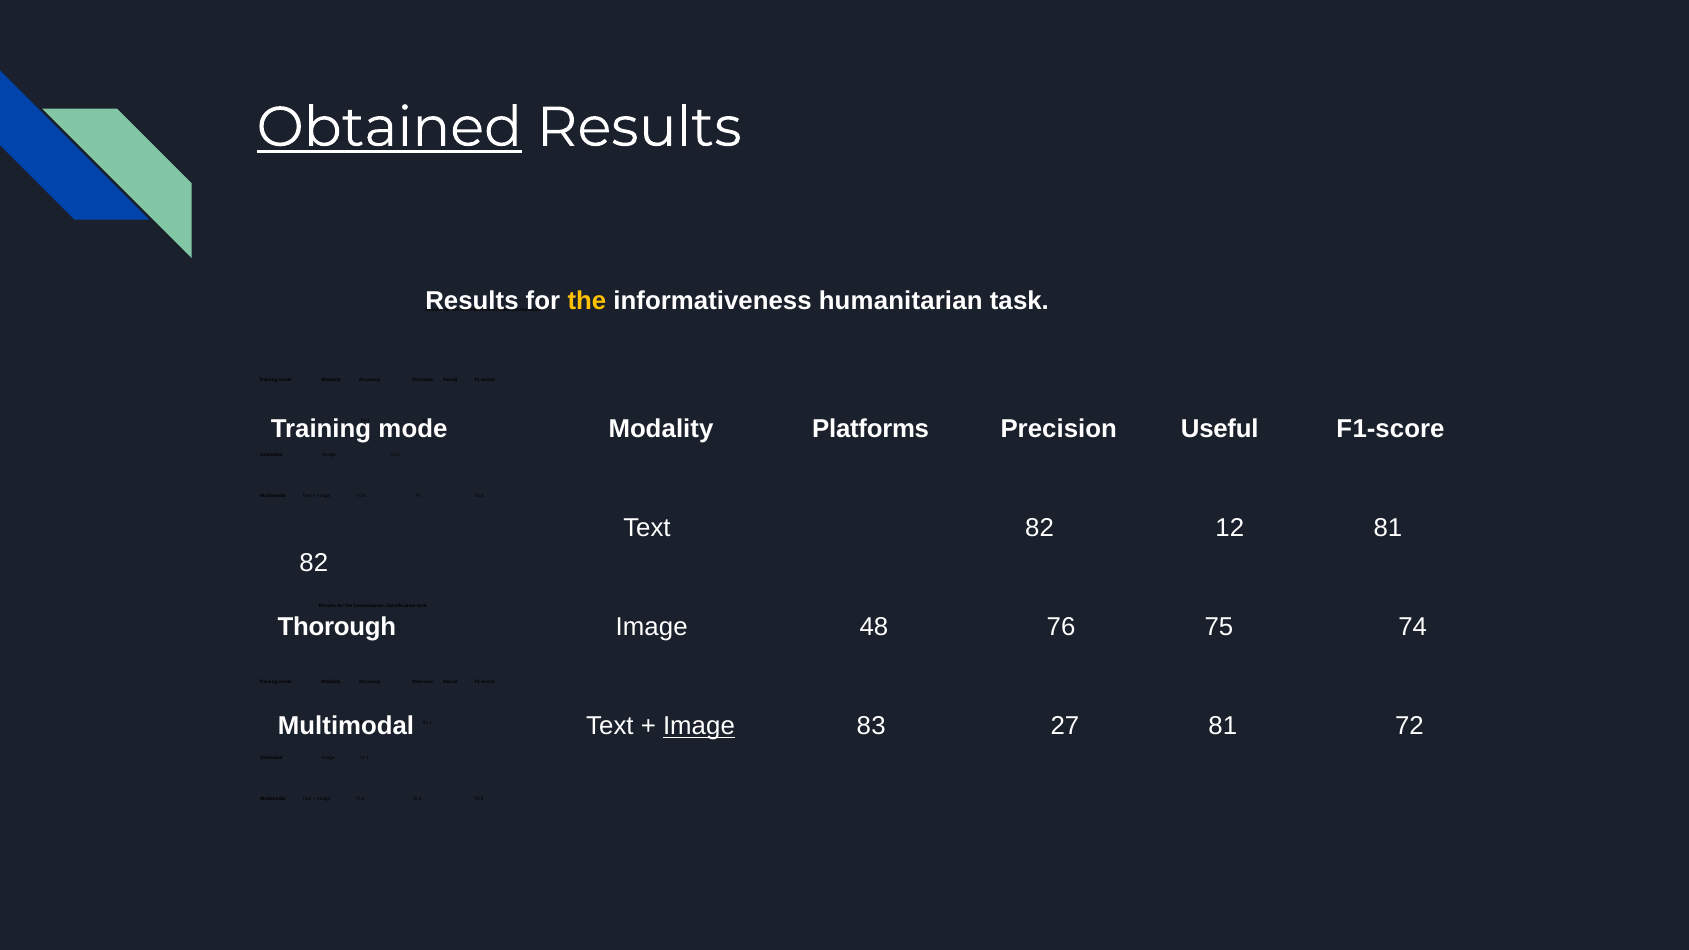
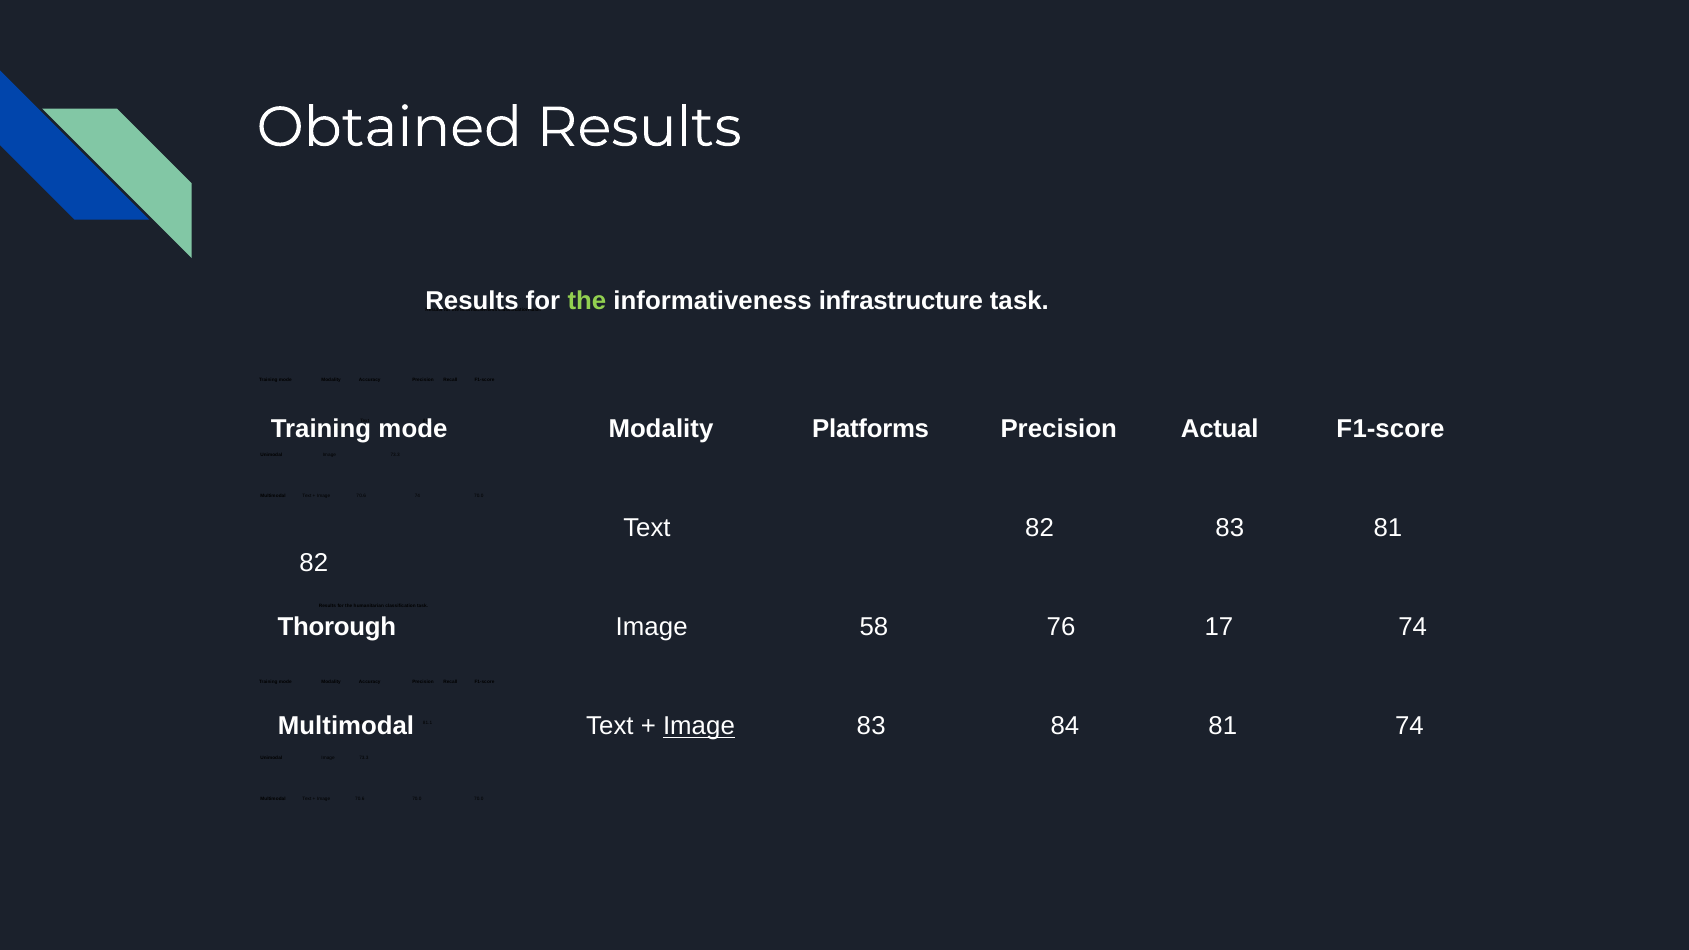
Obtained underline: present -> none
the at (587, 301) colour: yellow -> light green
informativeness humanitarian: humanitarian -> infrastructure
Useful: Useful -> Actual
82 12: 12 -> 83
48: 48 -> 58
75: 75 -> 17
27: 27 -> 84
81 72: 72 -> 74
